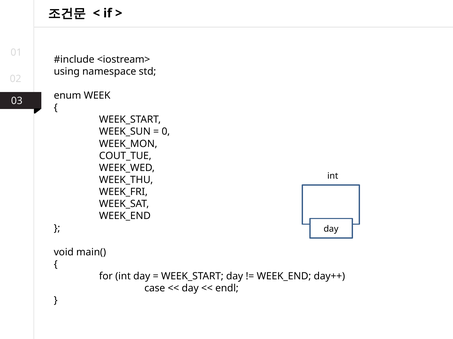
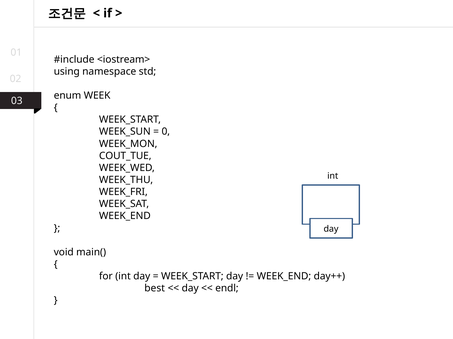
case: case -> best
